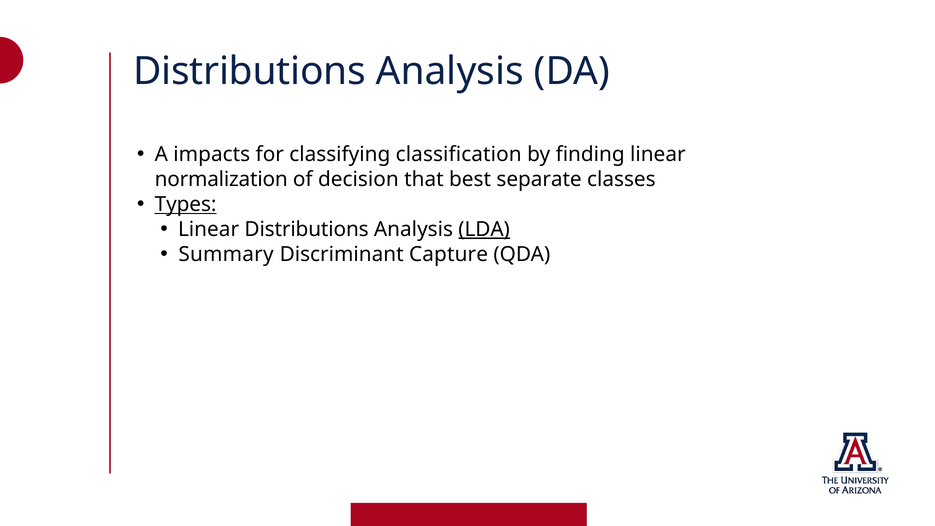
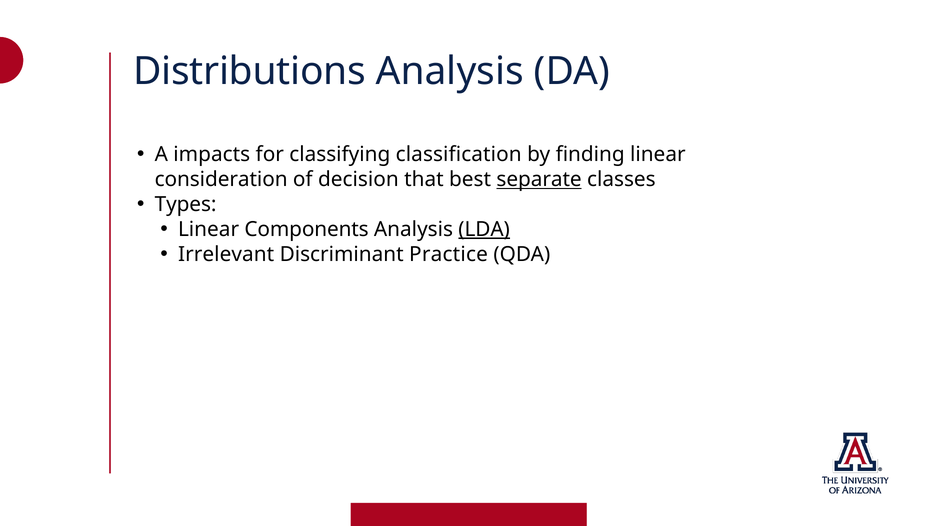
normalization: normalization -> consideration
separate underline: none -> present
Types underline: present -> none
Linear Distributions: Distributions -> Components
Summary: Summary -> Irrelevant
Capture: Capture -> Practice
